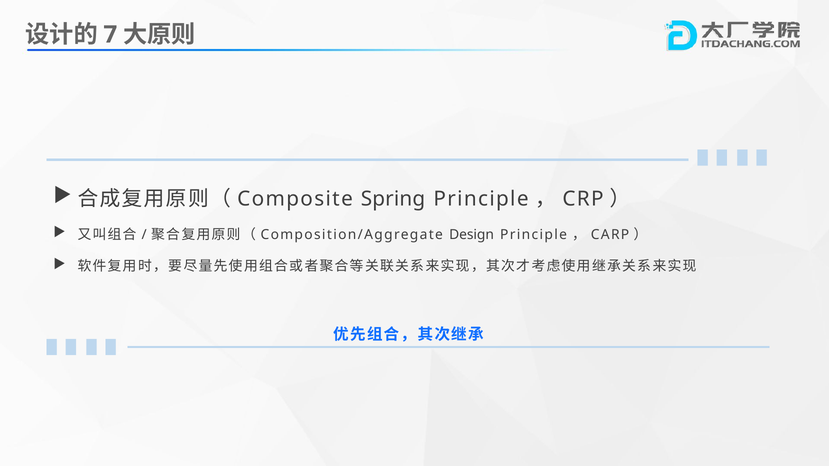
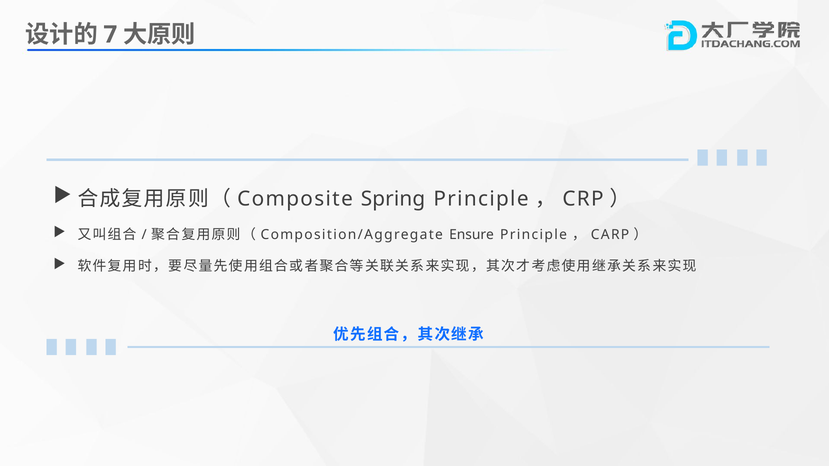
Design: Design -> Ensure
